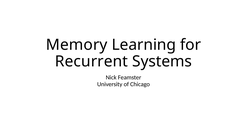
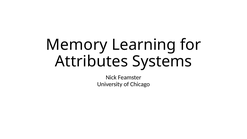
Recurrent: Recurrent -> Attributes
